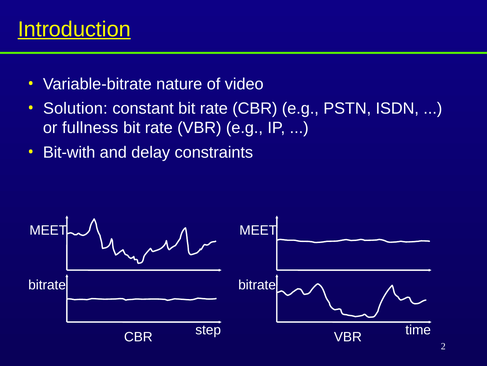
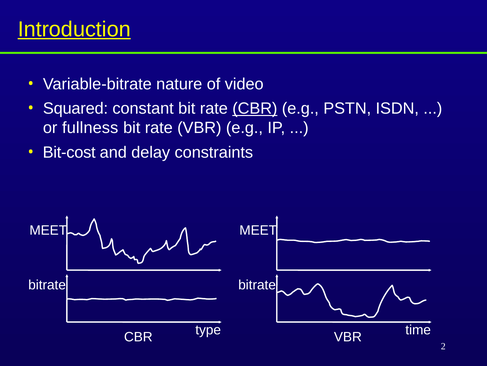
Solution: Solution -> Squared
CBR at (255, 108) underline: none -> present
Bit-with: Bit-with -> Bit-cost
step: step -> type
